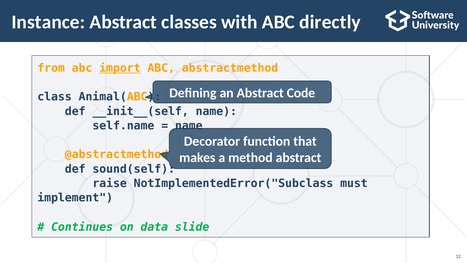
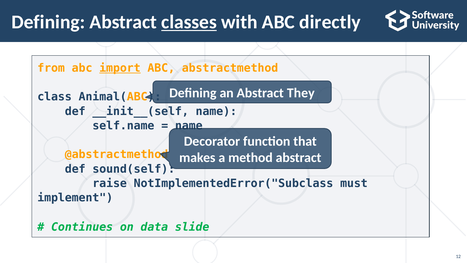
Instance at (48, 22): Instance -> Defining
classes underline: none -> present
Code: Code -> They
